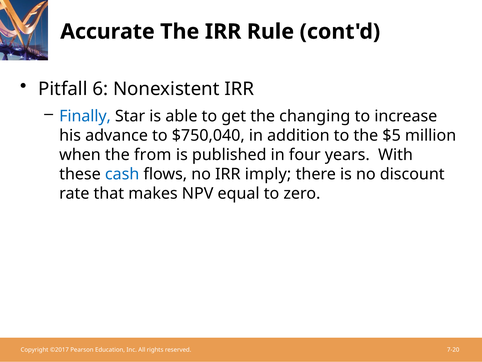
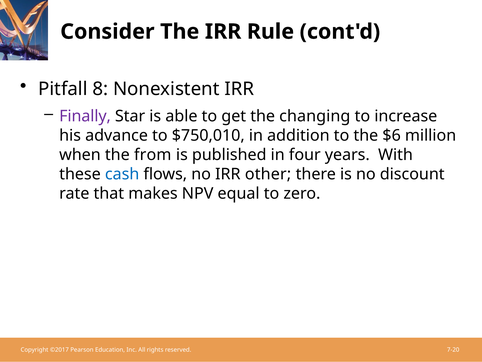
Accurate: Accurate -> Consider
6: 6 -> 8
Finally colour: blue -> purple
$750,040: $750,040 -> $750,010
$5: $5 -> $6
imply: imply -> other
